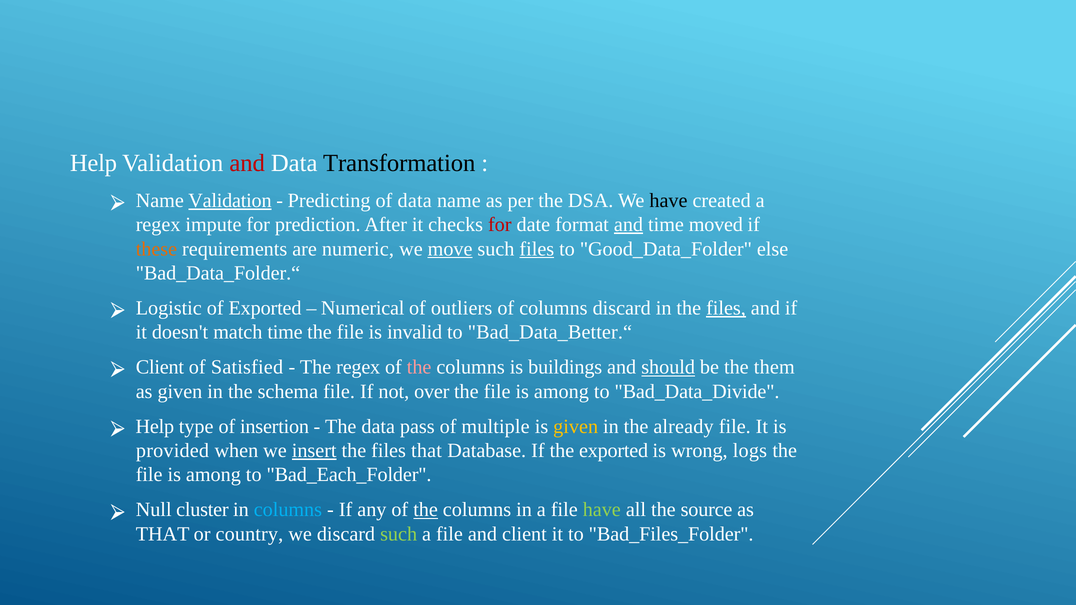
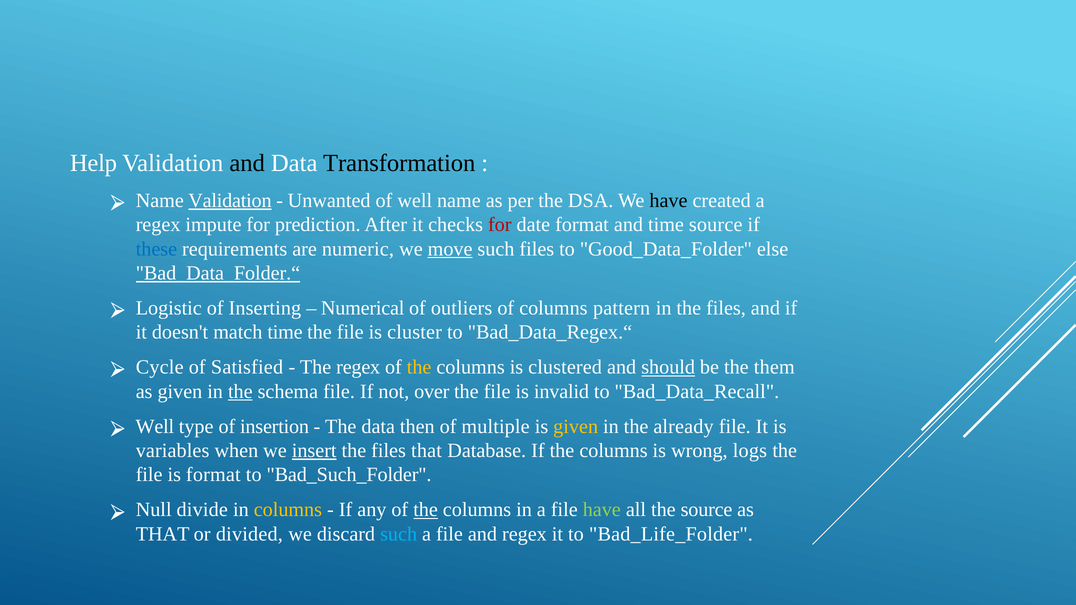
and at (247, 163) colour: red -> black
Predicting: Predicting -> Unwanted
of data: data -> well
and at (629, 225) underline: present -> none
time moved: moved -> source
these colour: orange -> blue
files at (537, 249) underline: present -> none
Bad_Data_Folder.“ underline: none -> present
of Exported: Exported -> Inserting
columns discard: discard -> pattern
files at (726, 308) underline: present -> none
invalid: invalid -> cluster
Bad_Data_Better.“: Bad_Data_Better.“ -> Bad_Data_Regex.“
Client at (160, 367): Client -> Cycle
the at (419, 367) colour: pink -> yellow
buildings: buildings -> clustered
the at (240, 392) underline: none -> present
among at (561, 392): among -> invalid
Bad_Data_Divide: Bad_Data_Divide -> Bad_Data_Recall
Help at (155, 427): Help -> Well
pass: pass -> then
provided: provided -> variables
If the exported: exported -> columns
among at (213, 475): among -> format
Bad_Each_Folder: Bad_Each_Folder -> Bad_Such_Folder
cluster: cluster -> divide
columns at (288, 510) colour: light blue -> yellow
country: country -> divided
such at (399, 534) colour: light green -> light blue
and client: client -> regex
Bad_Files_Folder: Bad_Files_Folder -> Bad_Life_Folder
